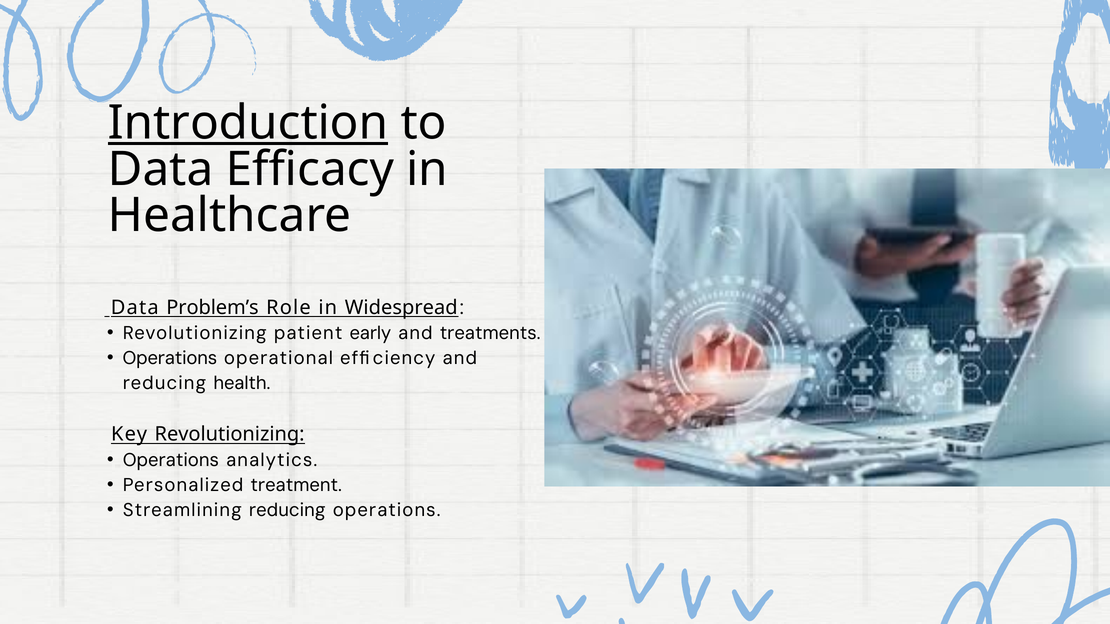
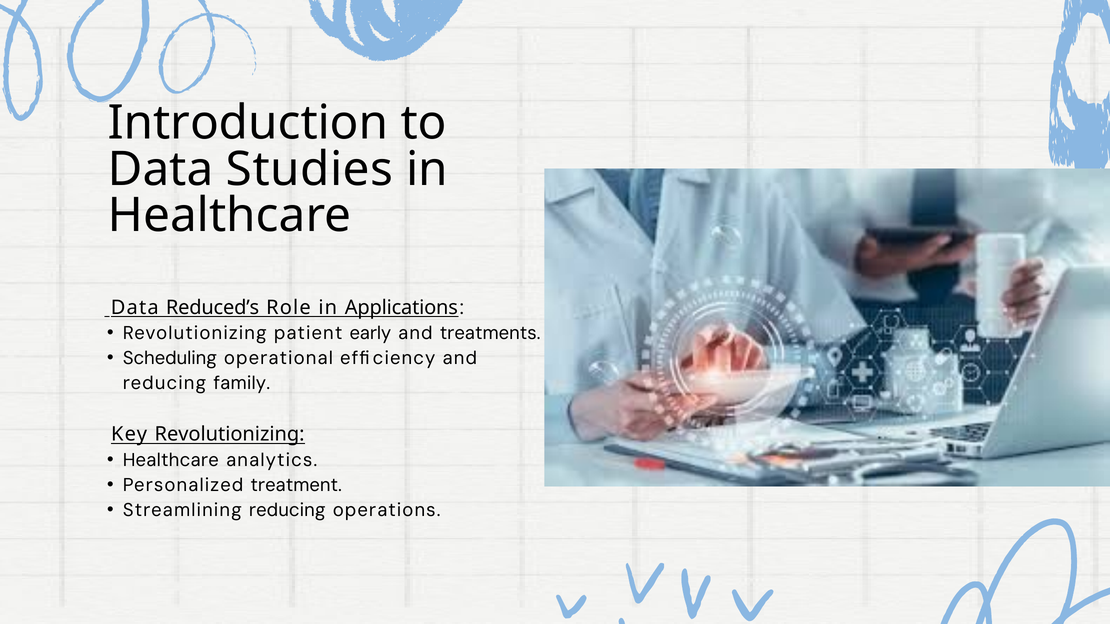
Introduction underline: present -> none
Efficacy: Efficacy -> Studies
Problem’s: Problem’s -> Reduced’s
Widespread: Widespread -> Applications
Operations at (170, 358): Operations -> Scheduling
health: health -> family
Operations at (171, 460): Operations -> Healthcare
